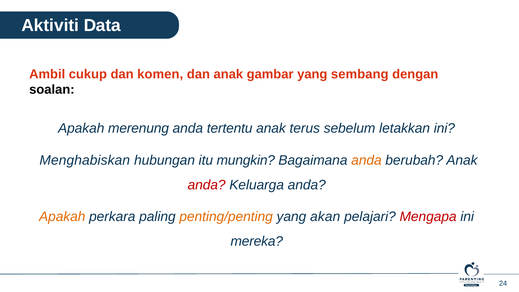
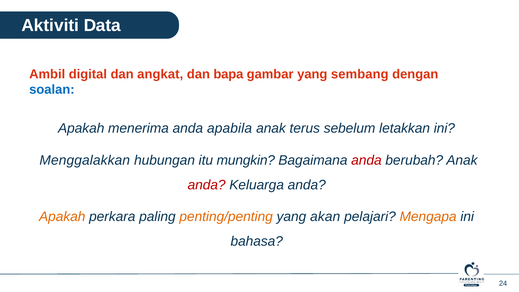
cukup: cukup -> digital
komen: komen -> angkat
dan anak: anak -> bapa
soalan colour: black -> blue
merenung: merenung -> menerima
tertentu: tertentu -> apabila
Menghabiskan: Menghabiskan -> Menggalakkan
anda at (366, 160) colour: orange -> red
Mengapa colour: red -> orange
mereka: mereka -> bahasa
